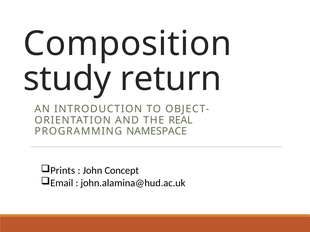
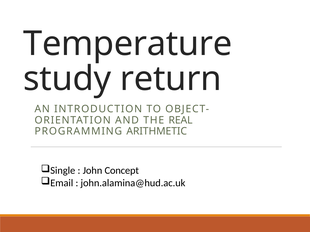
Composition: Composition -> Temperature
NAMESPACE: NAMESPACE -> ARITHMETIC
Prints: Prints -> Single
